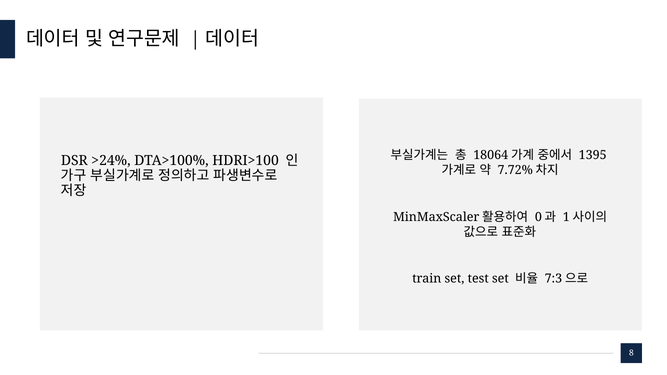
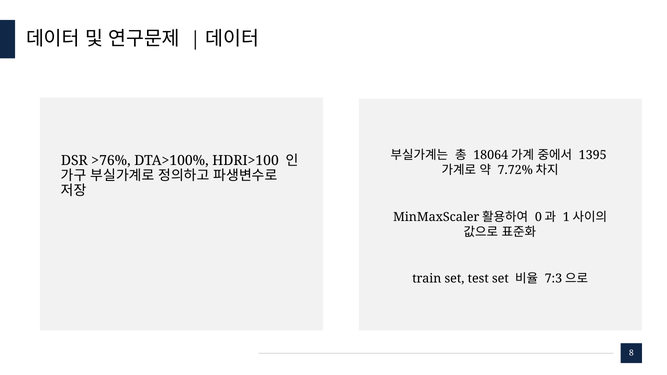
>24%: >24% -> >76%
